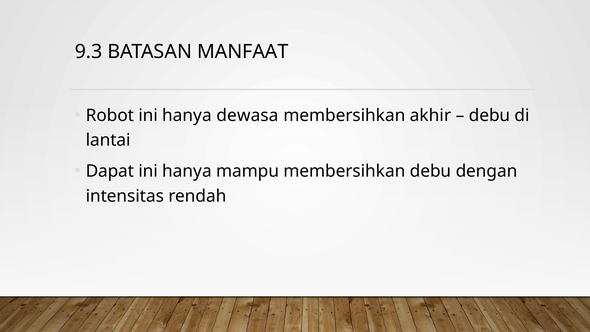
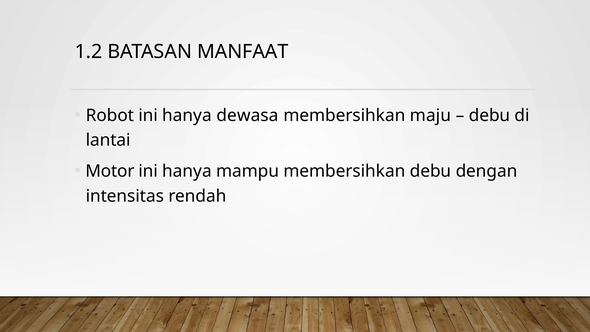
9.3: 9.3 -> 1.2
akhir: akhir -> maju
Dapat: Dapat -> Motor
